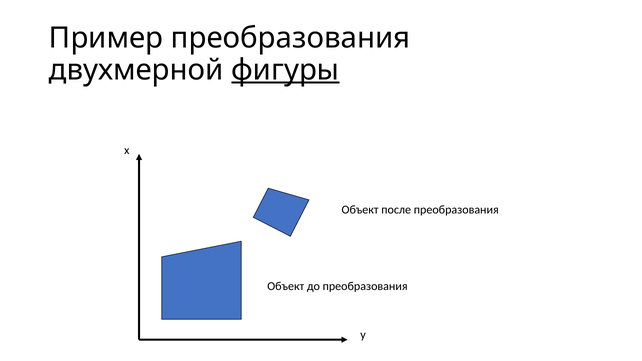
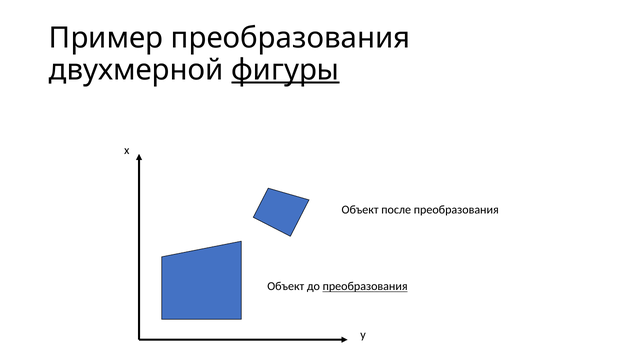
преобразования at (365, 287) underline: none -> present
